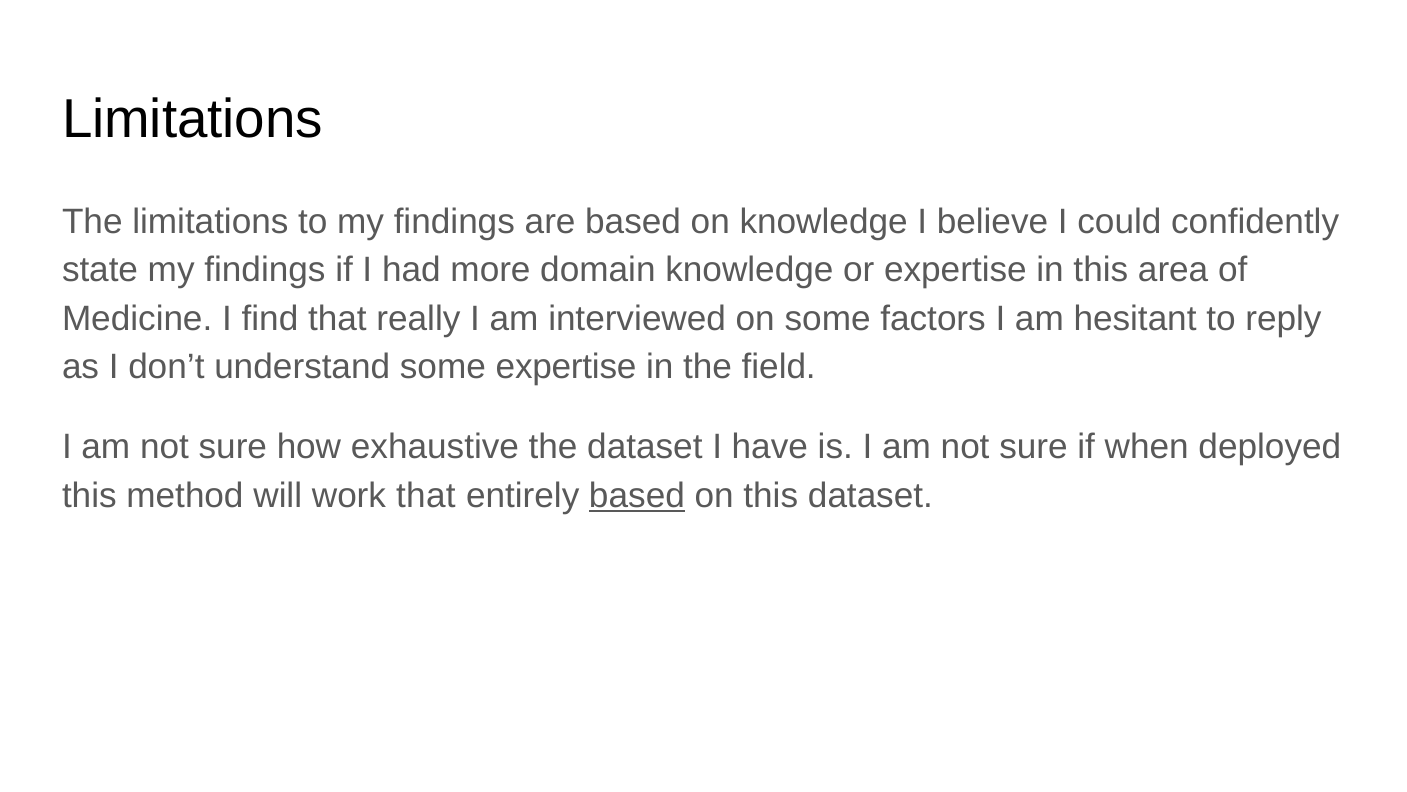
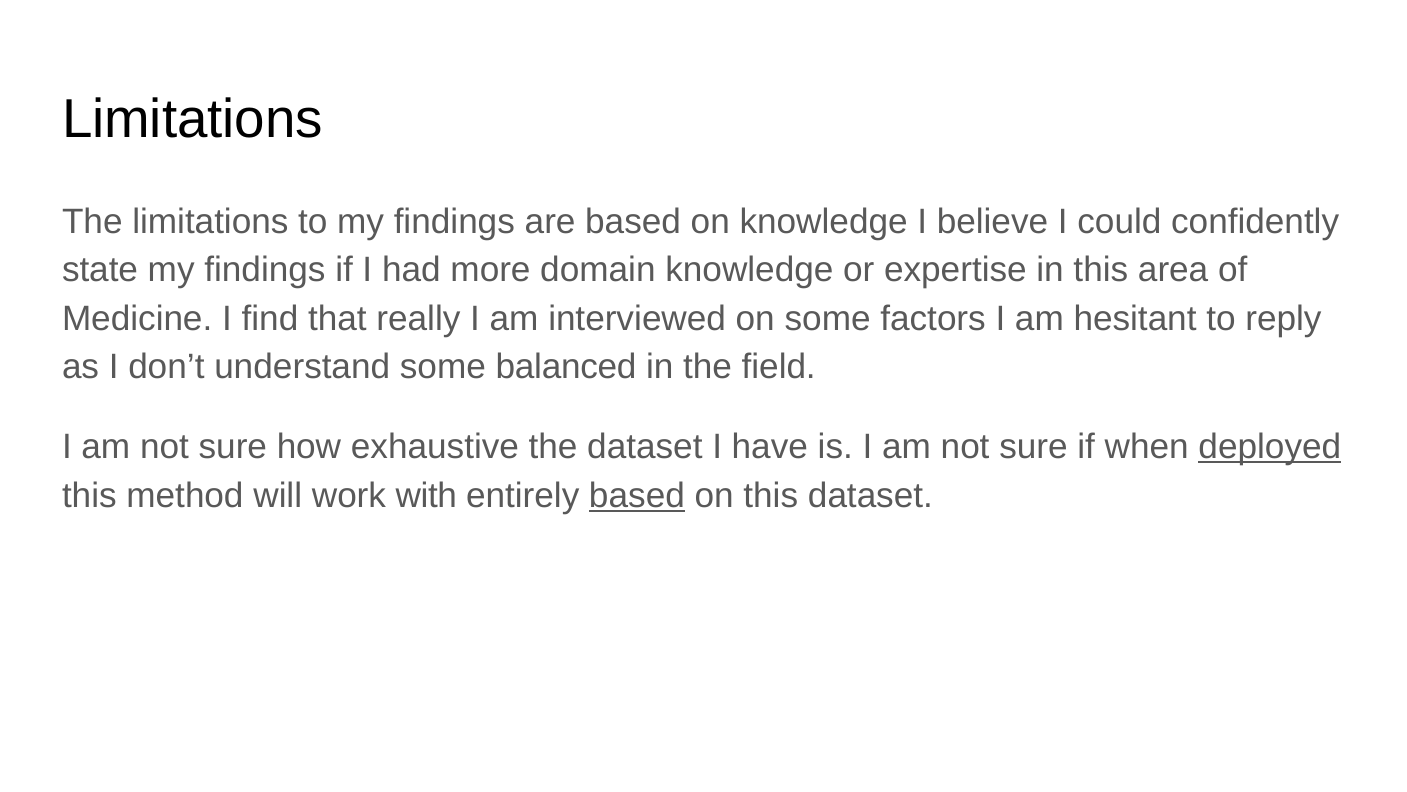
some expertise: expertise -> balanced
deployed underline: none -> present
work that: that -> with
